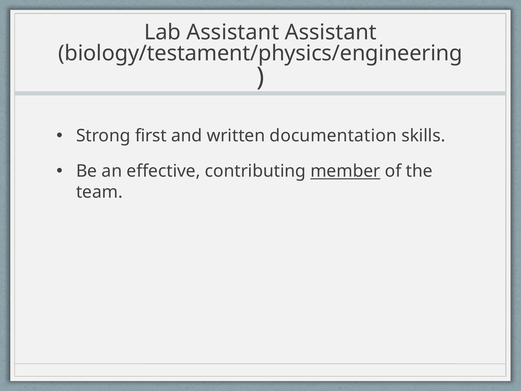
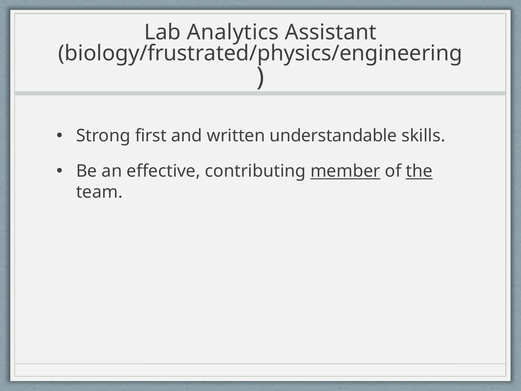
Lab Assistant: Assistant -> Analytics
biology/testament/physics/engineering: biology/testament/physics/engineering -> biology/frustrated/physics/engineering
documentation: documentation -> understandable
the underline: none -> present
